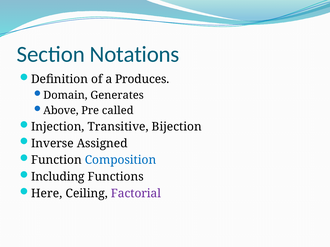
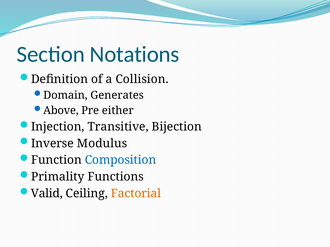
Produces: Produces -> Collision
called: called -> either
Assigned: Assigned -> Modulus
Including: Including -> Primality
Here: Here -> Valid
Factorial colour: purple -> orange
